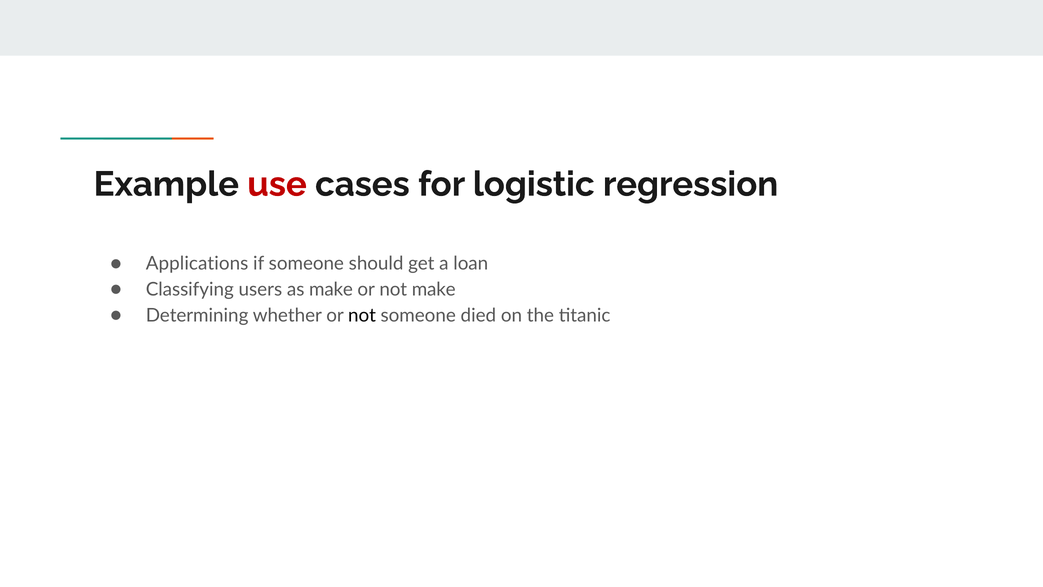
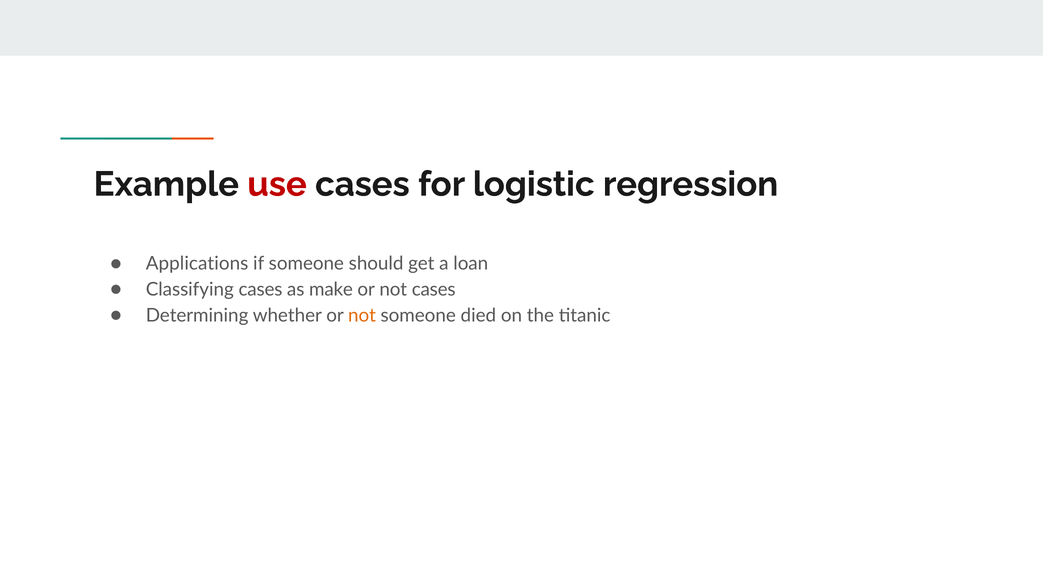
Classifying users: users -> cases
not make: make -> cases
not at (362, 315) colour: black -> orange
